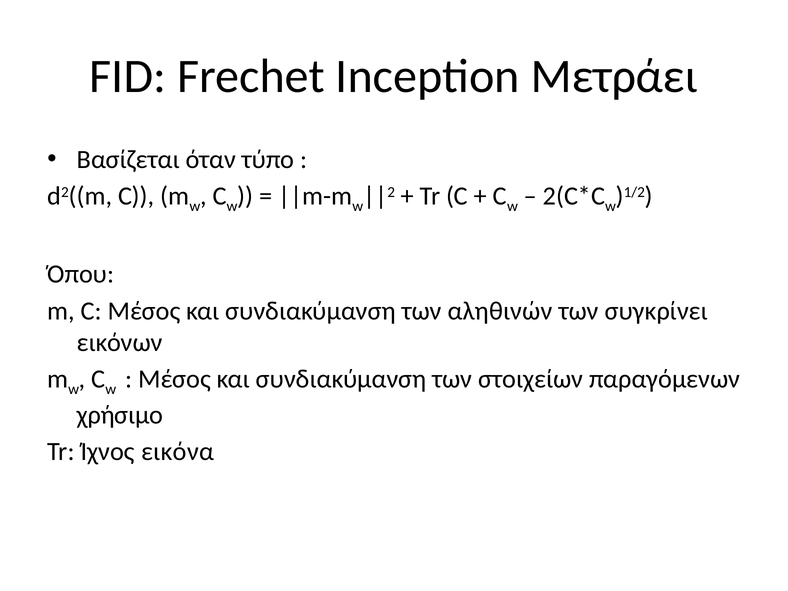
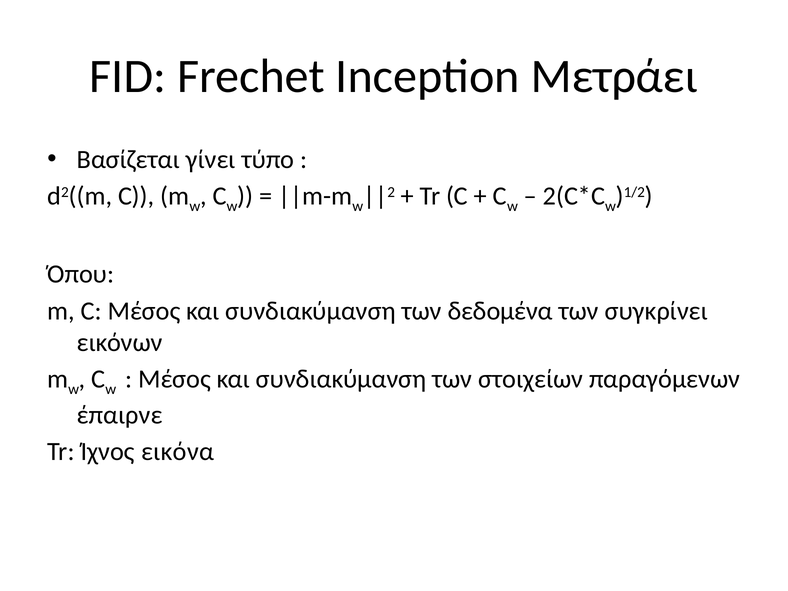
όταν: όταν -> γίνει
αληθινών: αληθινών -> δεδομένα
χρήσιμο: χρήσιμο -> έπαιρνε
